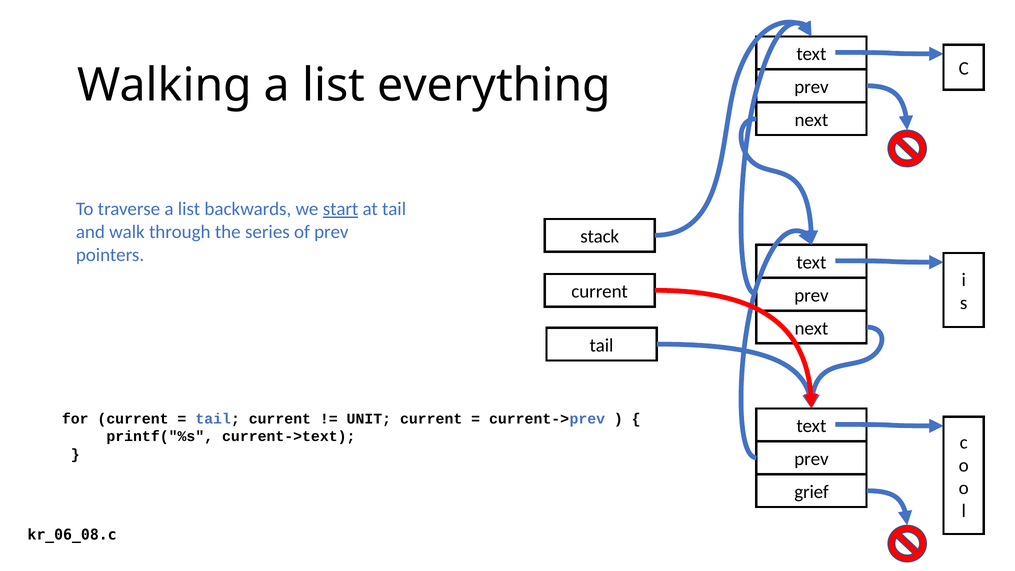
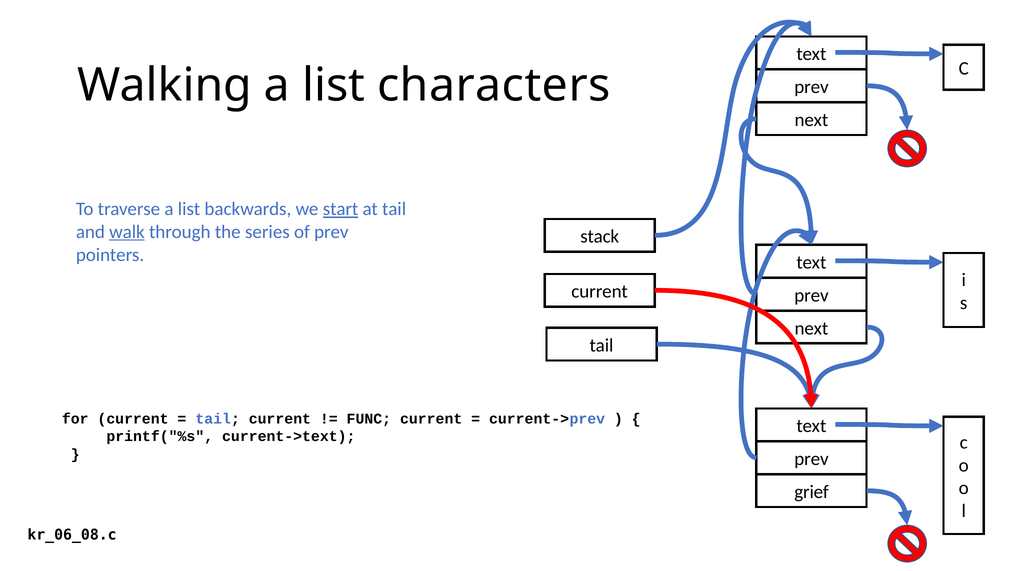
everything: everything -> characters
walk underline: none -> present
UNIT: UNIT -> FUNC
